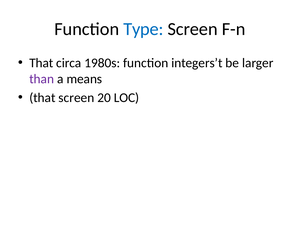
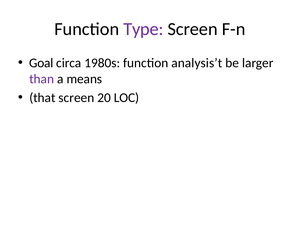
Type colour: blue -> purple
That at (41, 63): That -> Goal
integers’t: integers’t -> analysis’t
